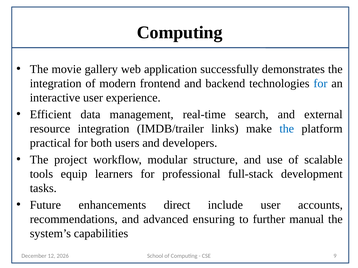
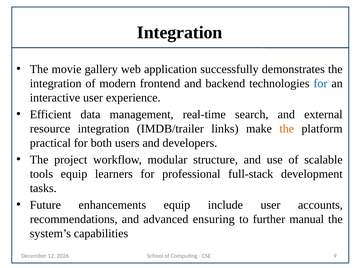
Computing at (180, 33): Computing -> Integration
the at (287, 129) colour: blue -> orange
enhancements direct: direct -> equip
